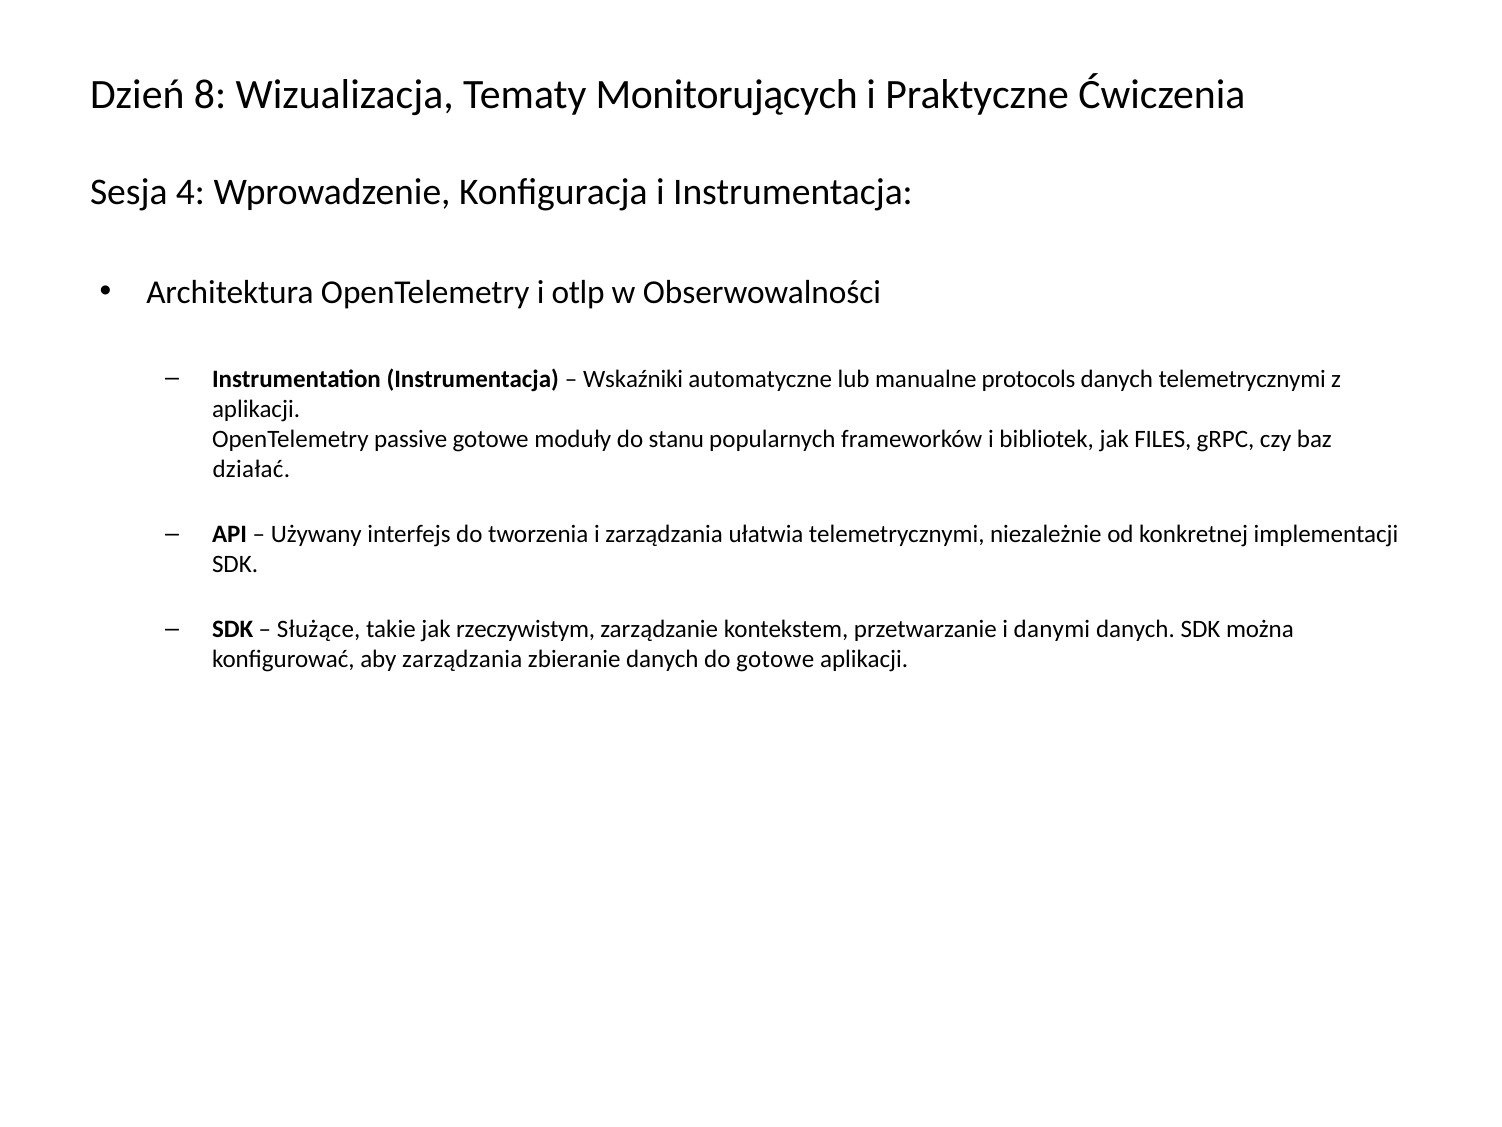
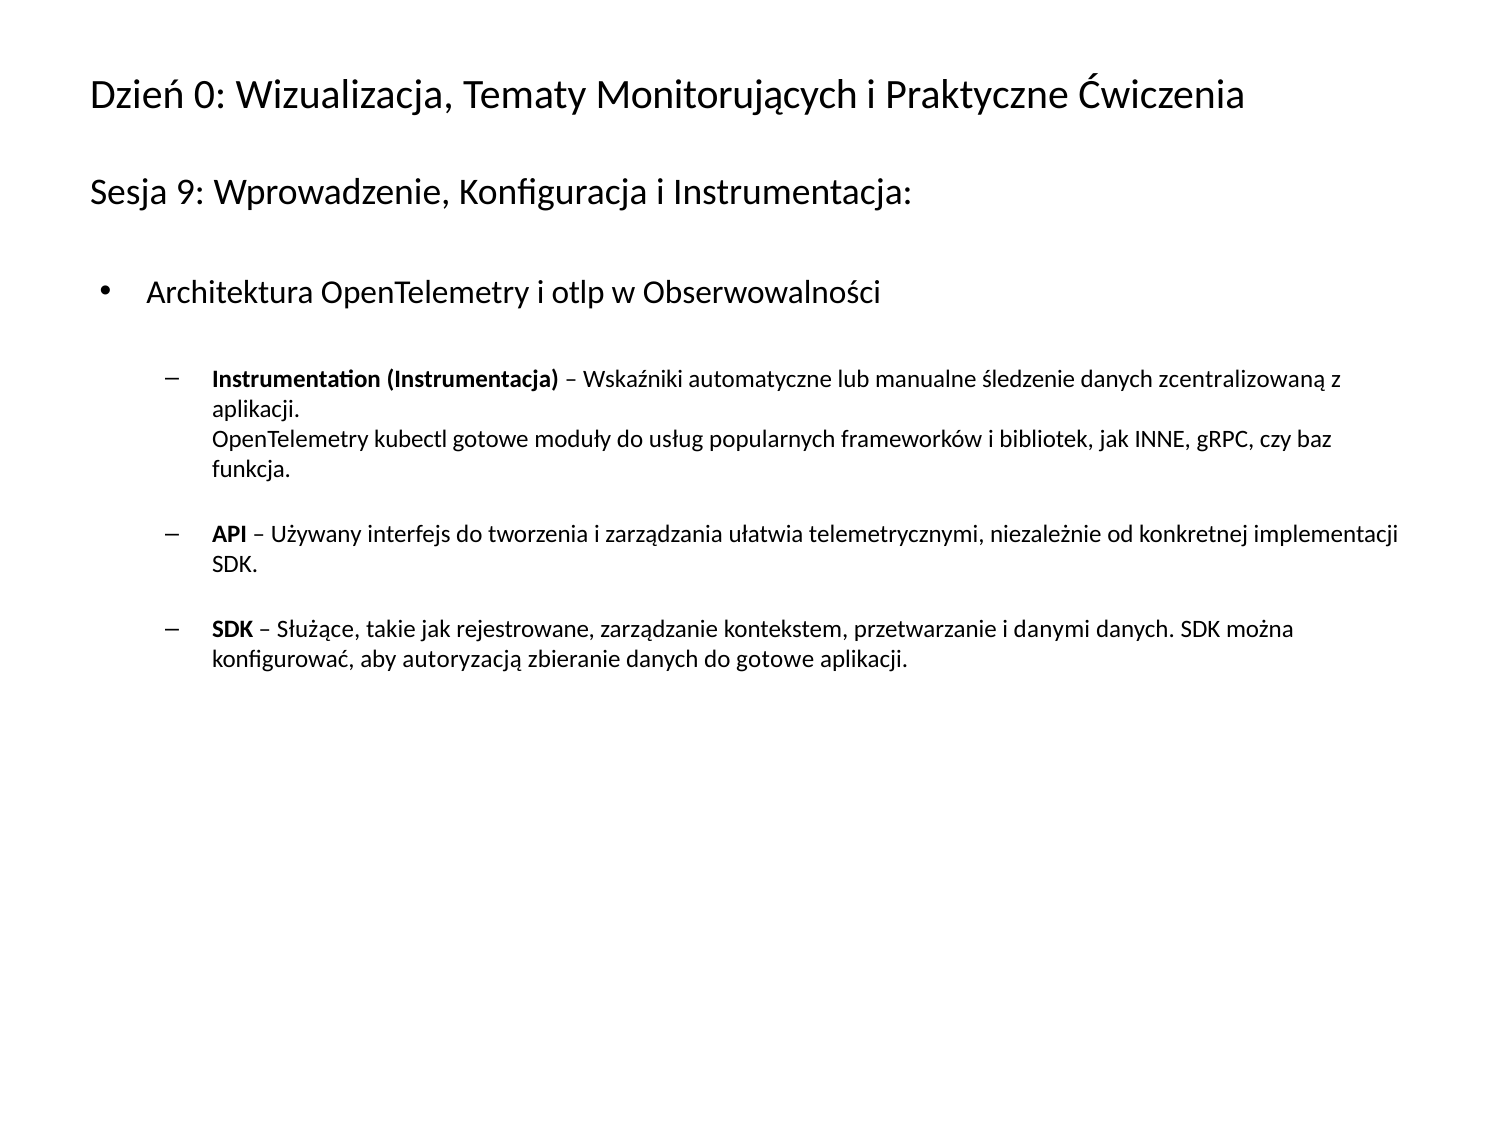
8: 8 -> 0
4: 4 -> 9
protocols: protocols -> śledzenie
danych telemetrycznymi: telemetrycznymi -> zcentralizowaną
passive: passive -> kubectl
stanu: stanu -> usług
FILES: FILES -> INNE
działać: działać -> funkcja
rzeczywistym: rzeczywistym -> rejestrowane
aby zarządzania: zarządzania -> autoryzacją
